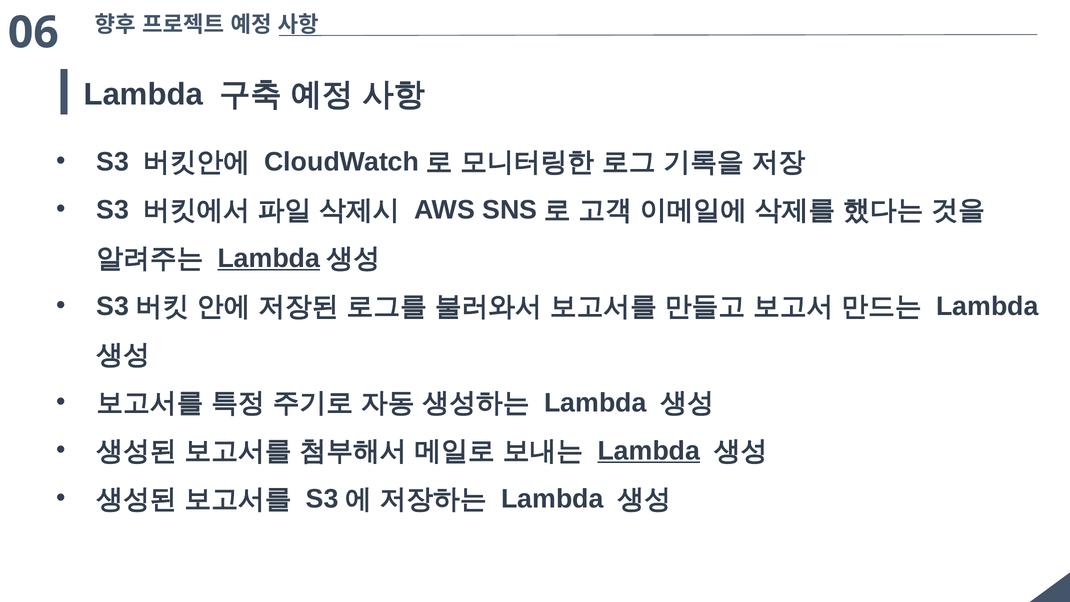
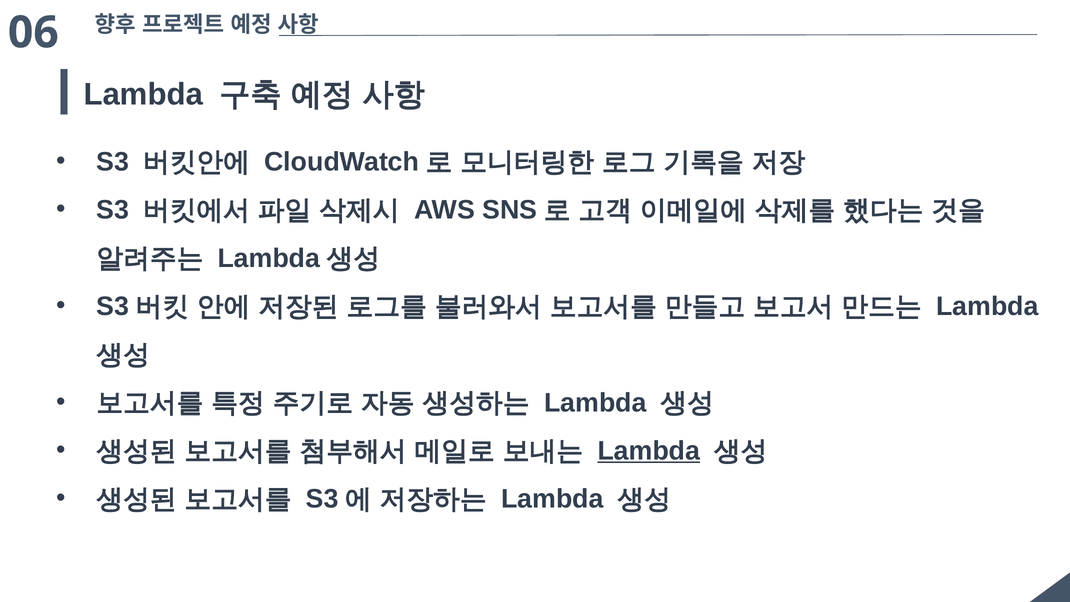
Lambda at (269, 258) underline: present -> none
